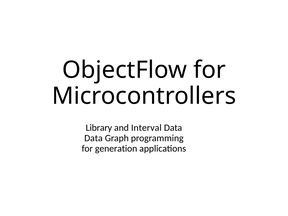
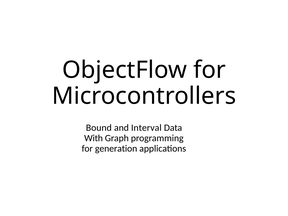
Library: Library -> Bound
Data at (93, 138): Data -> With
